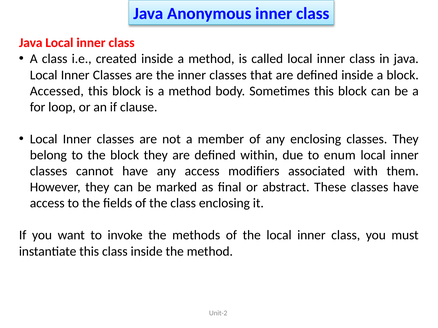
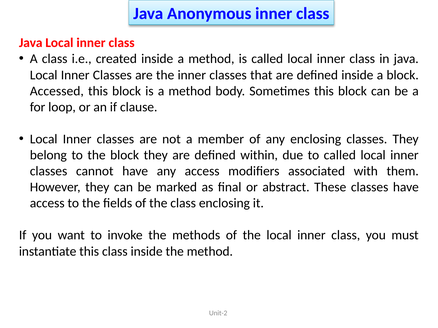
to enum: enum -> called
